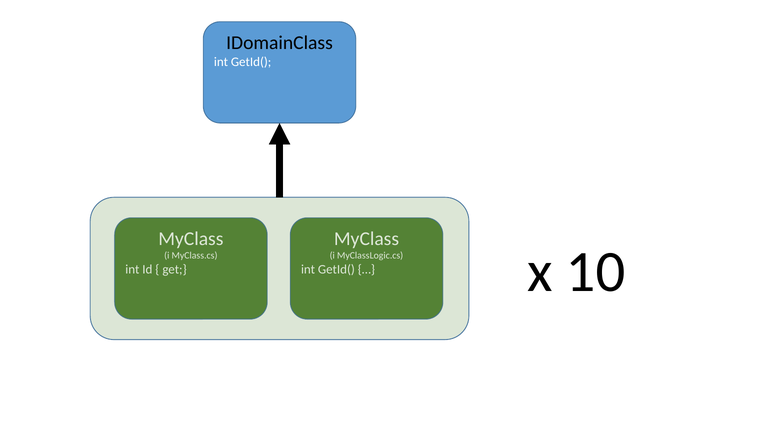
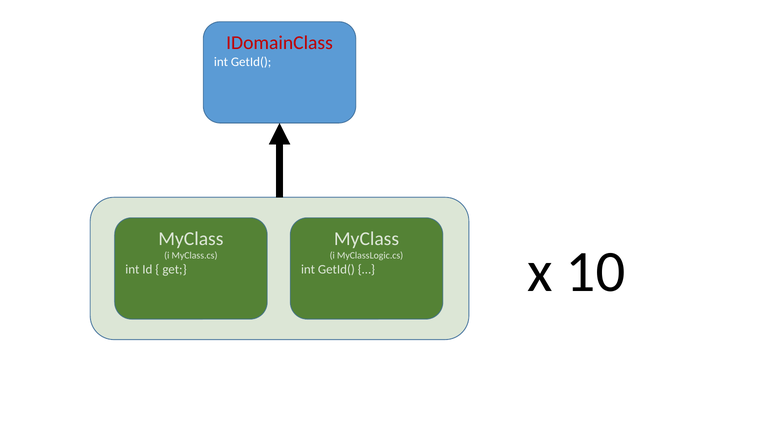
IDomainClass colour: black -> red
